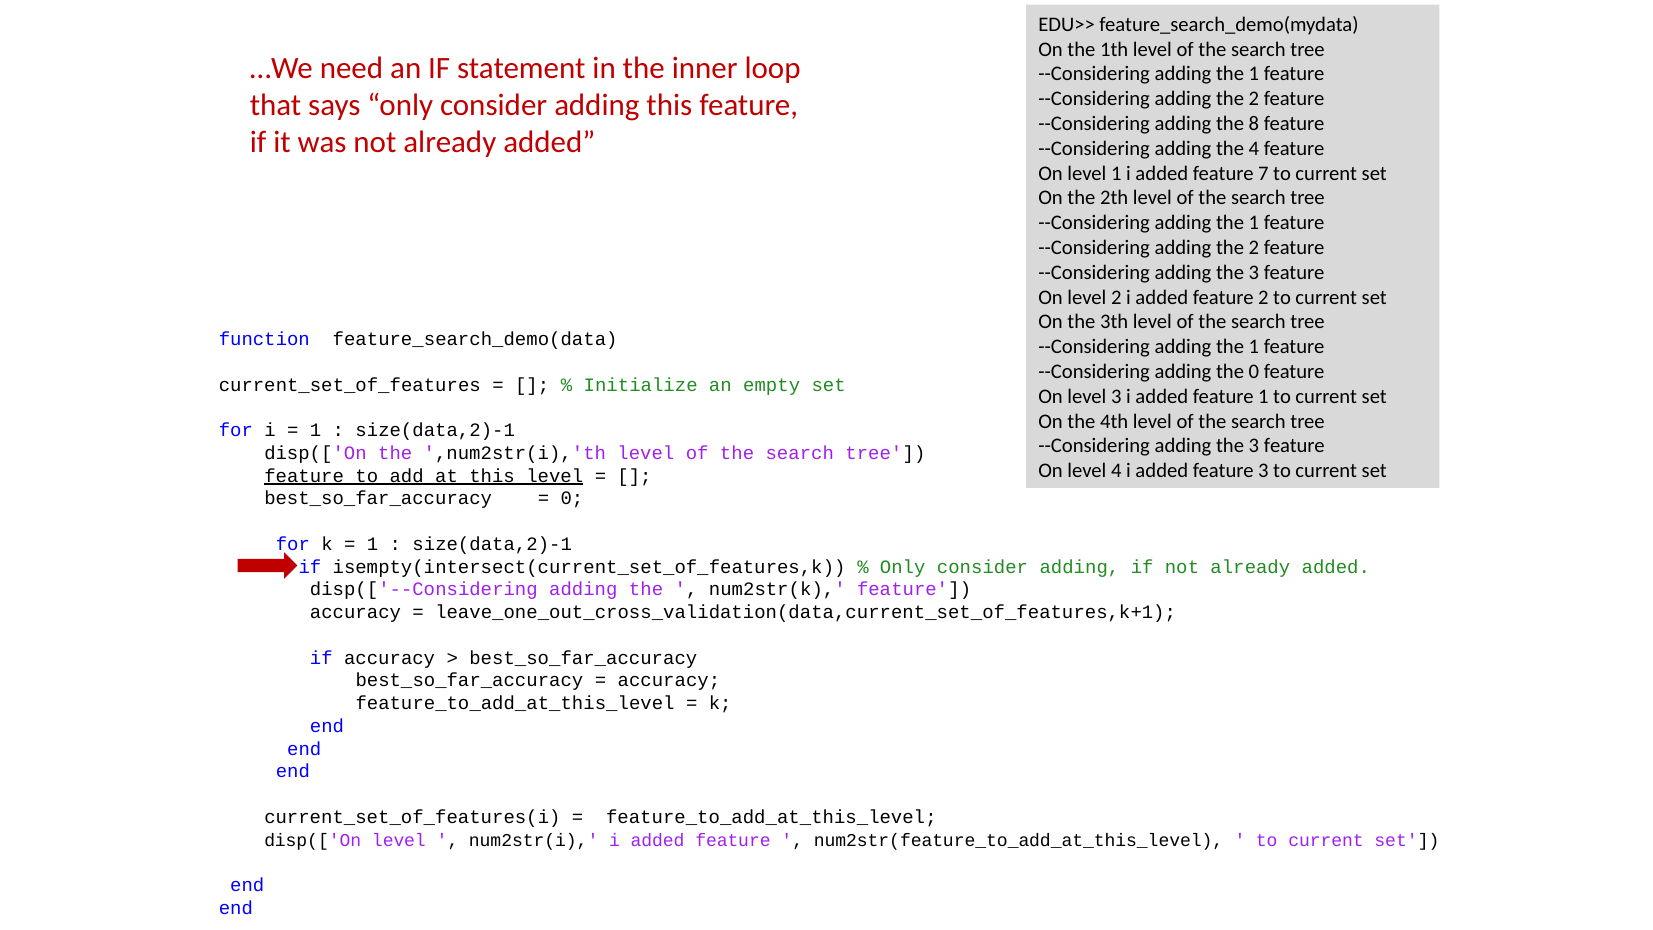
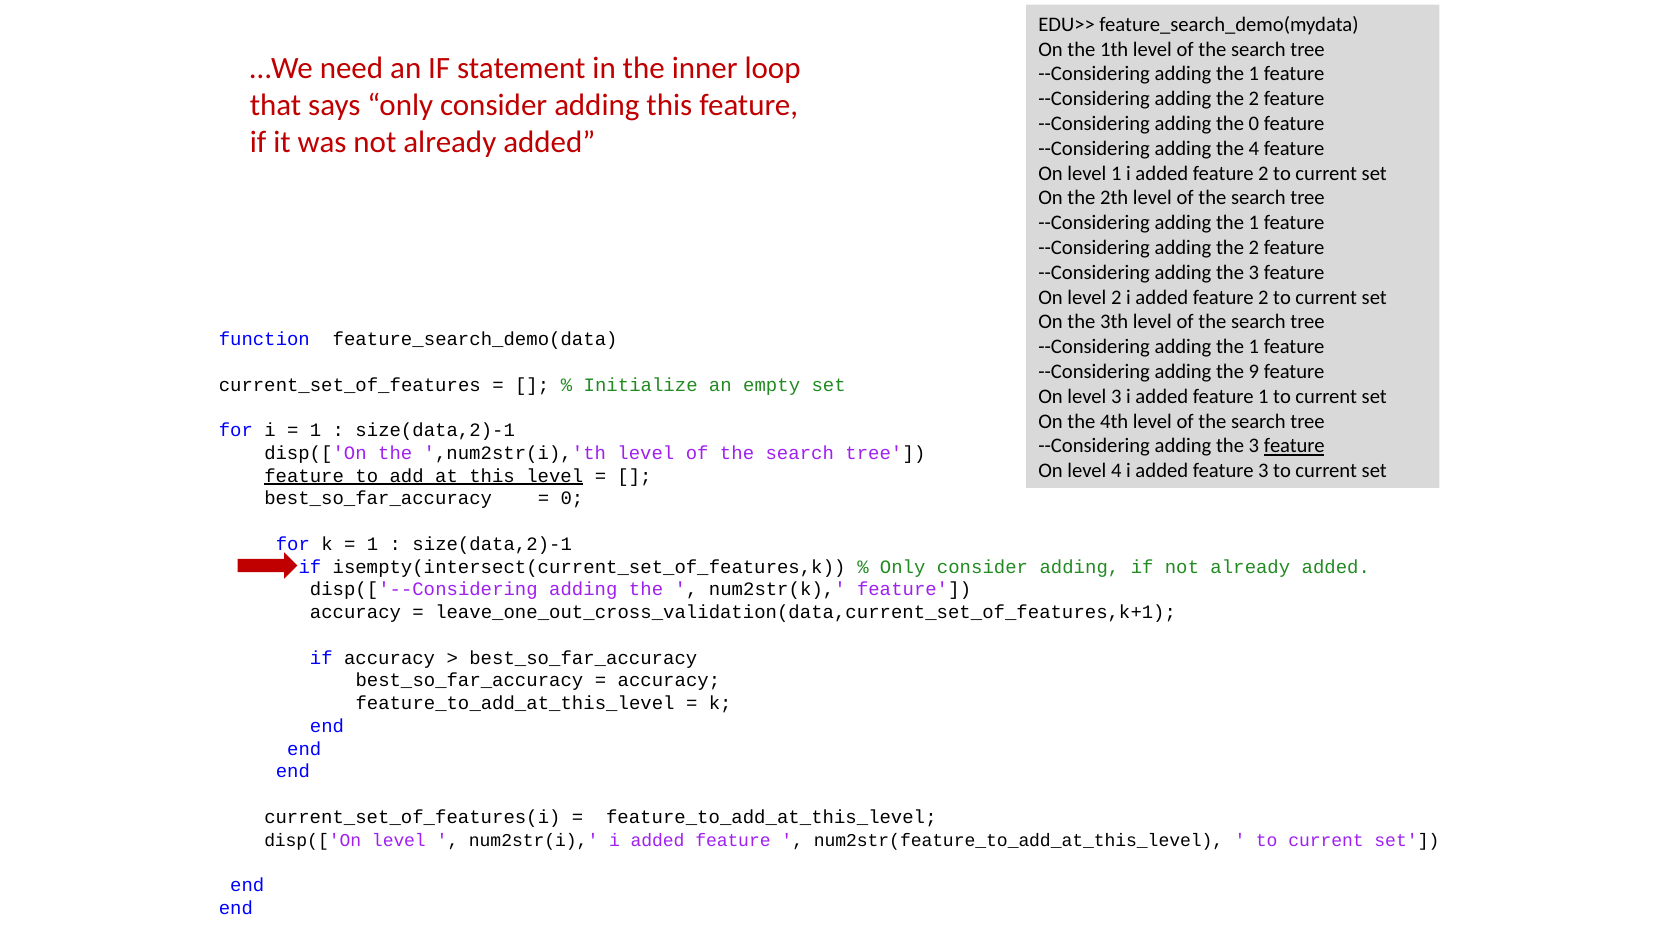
the 8: 8 -> 0
7 at (1263, 173): 7 -> 2
the 0: 0 -> 9
feature at (1294, 446) underline: none -> present
